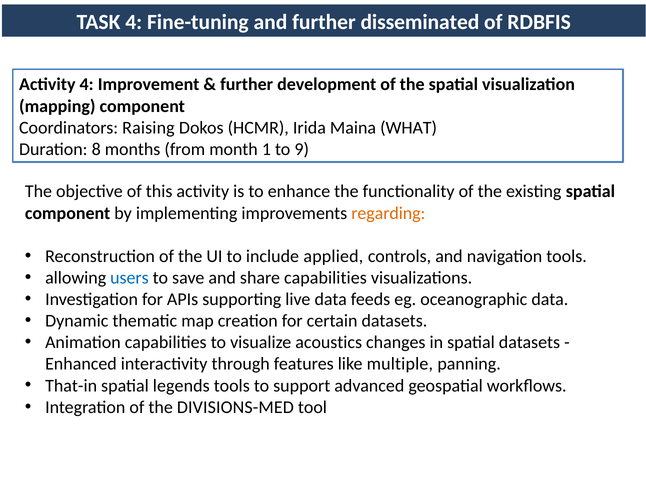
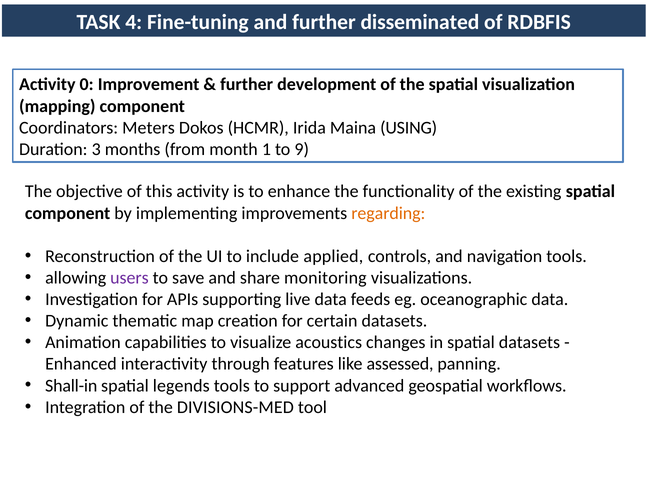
Activity 4: 4 -> 0
Raising: Raising -> Meters
WHAT: WHAT -> USING
8: 8 -> 3
users colour: blue -> purple
share capabilities: capabilities -> monitoring
multiple: multiple -> assessed
That-in: That-in -> Shall-in
